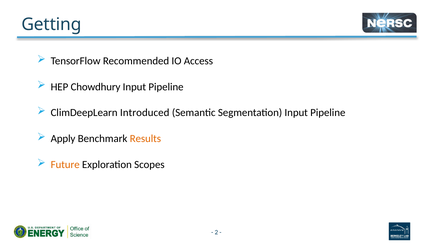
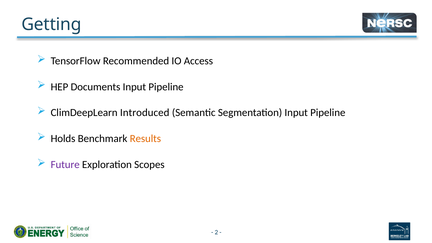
Chowdhury: Chowdhury -> Documents
Apply: Apply -> Holds
Future colour: orange -> purple
